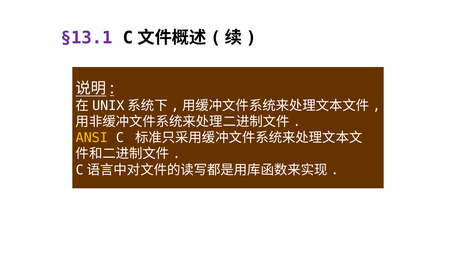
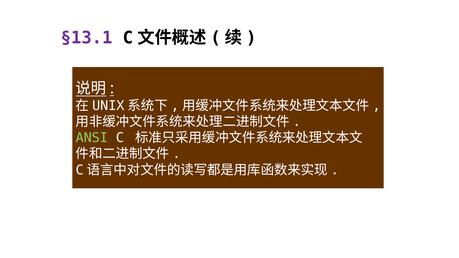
ANSI colour: yellow -> light green
